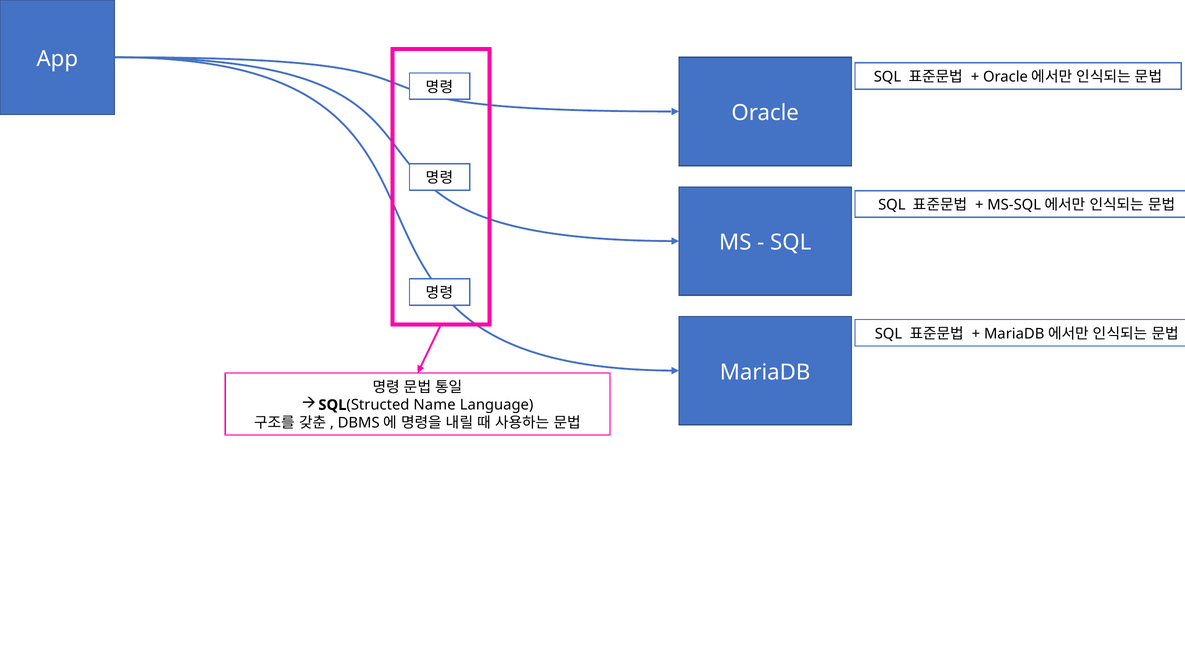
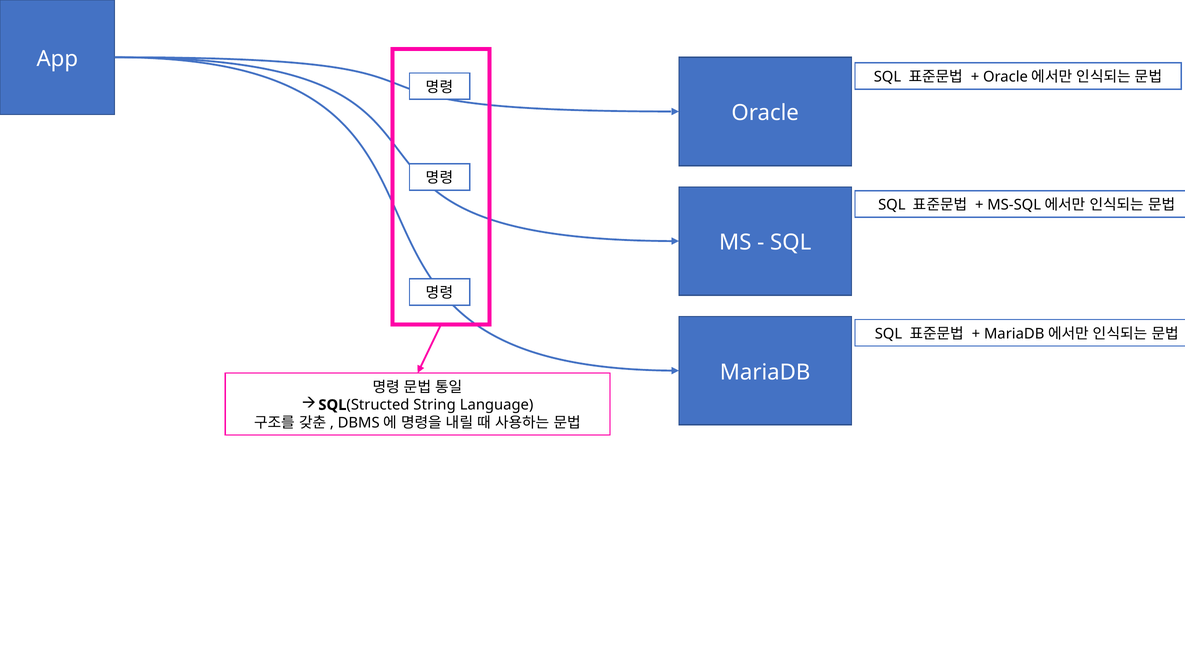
Name: Name -> String
